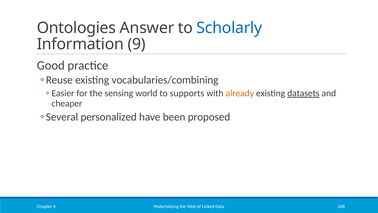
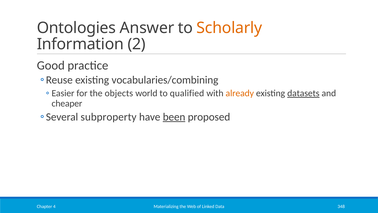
Scholarly colour: blue -> orange
9: 9 -> 2
sensing: sensing -> objects
supports: supports -> qualified
personalized: personalized -> subproperty
been underline: none -> present
